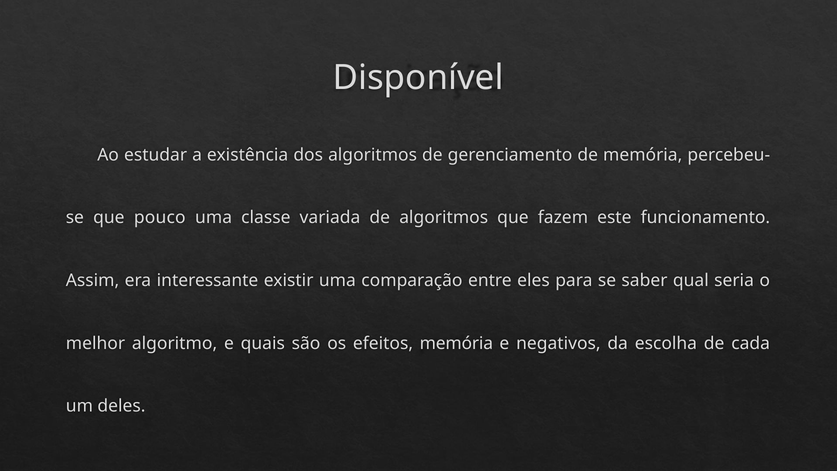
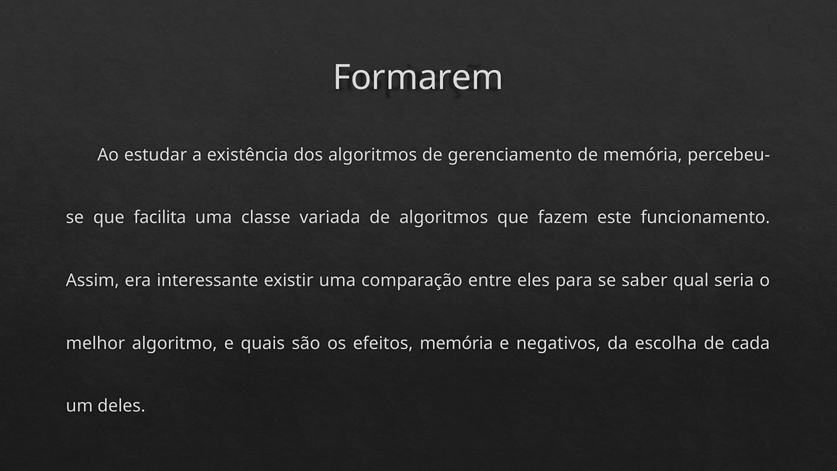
Disponível: Disponível -> Formarem
pouco: pouco -> facilita
